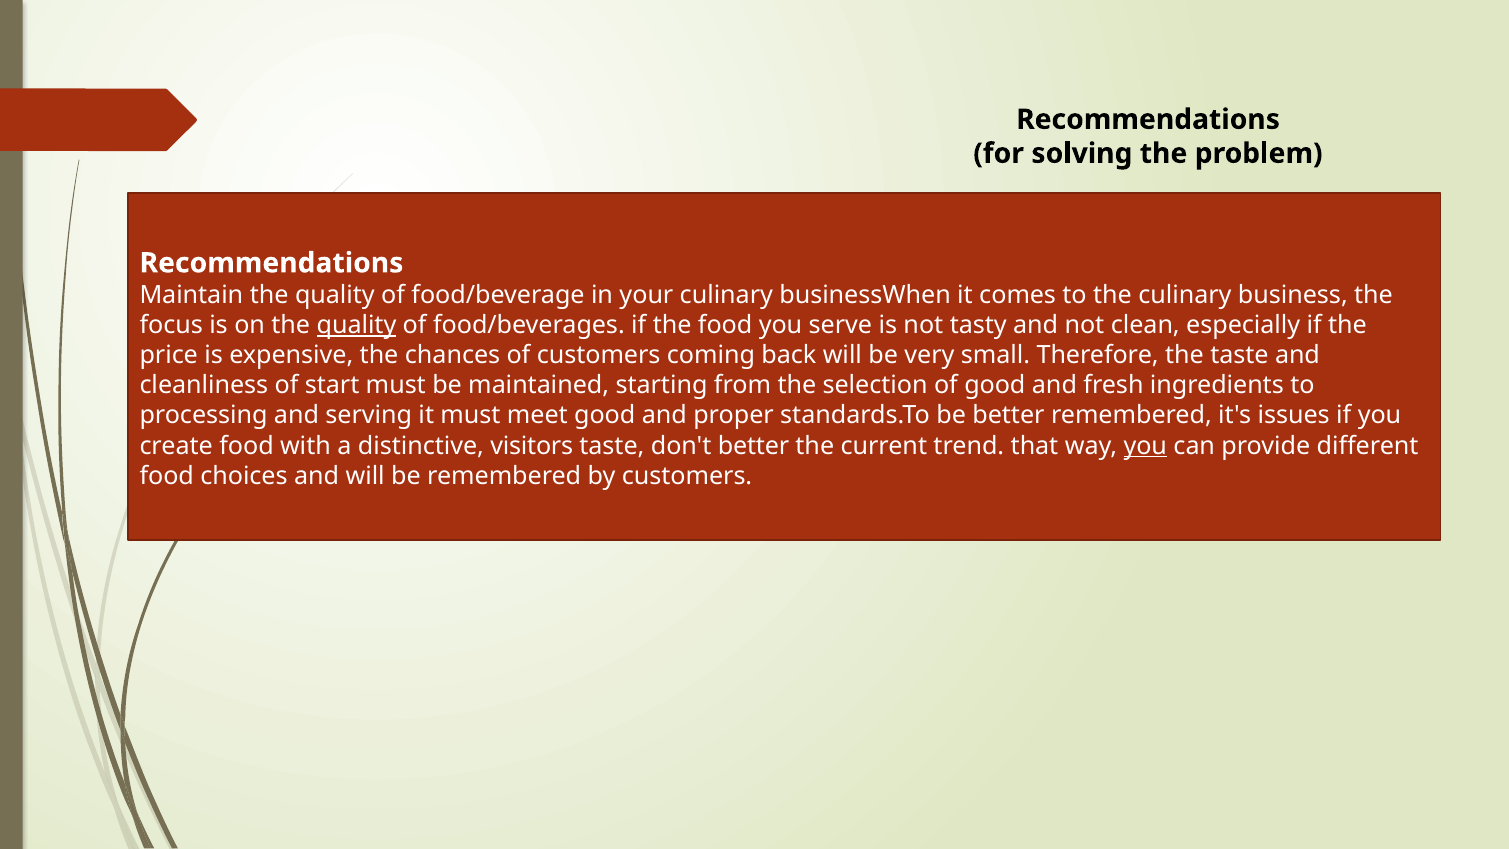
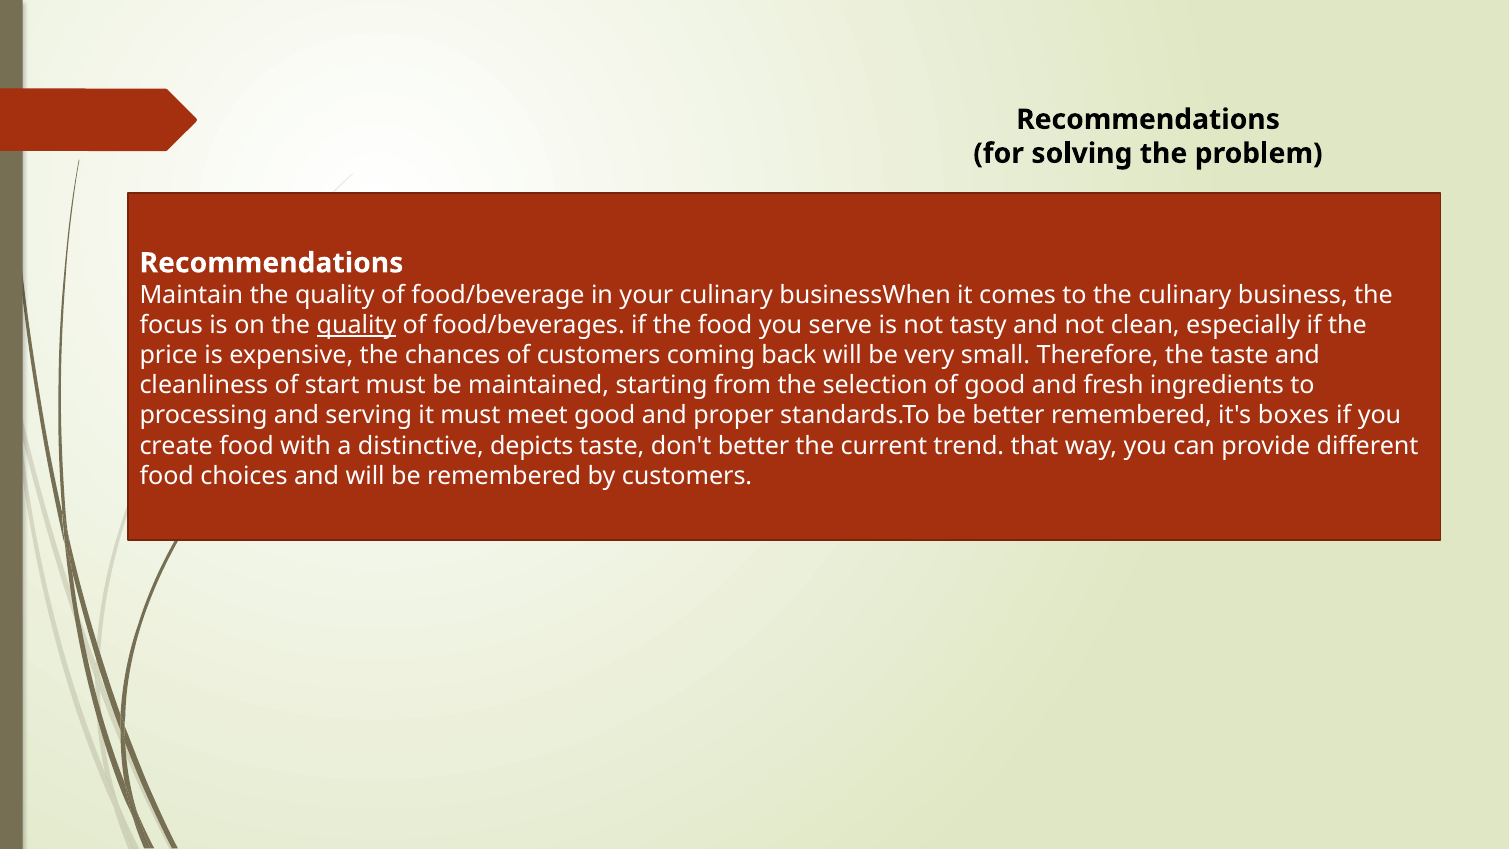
issues: issues -> boxes
visitors: visitors -> depicts
you at (1145, 446) underline: present -> none
